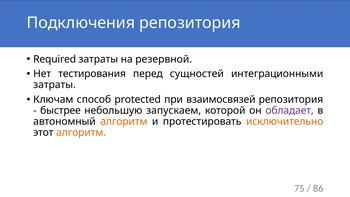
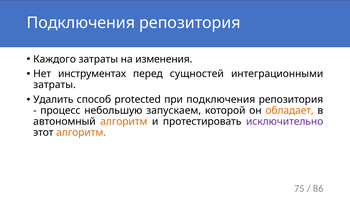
Required: Required -> Каждого
резервной: резервной -> изменения
тестирования: тестирования -> инструментах
Ключам: Ключам -> Удалить
при взаимосвязей: взаимосвязей -> подключения
быстрее: быстрее -> процесс
обладает colour: purple -> orange
исключительно colour: orange -> purple
